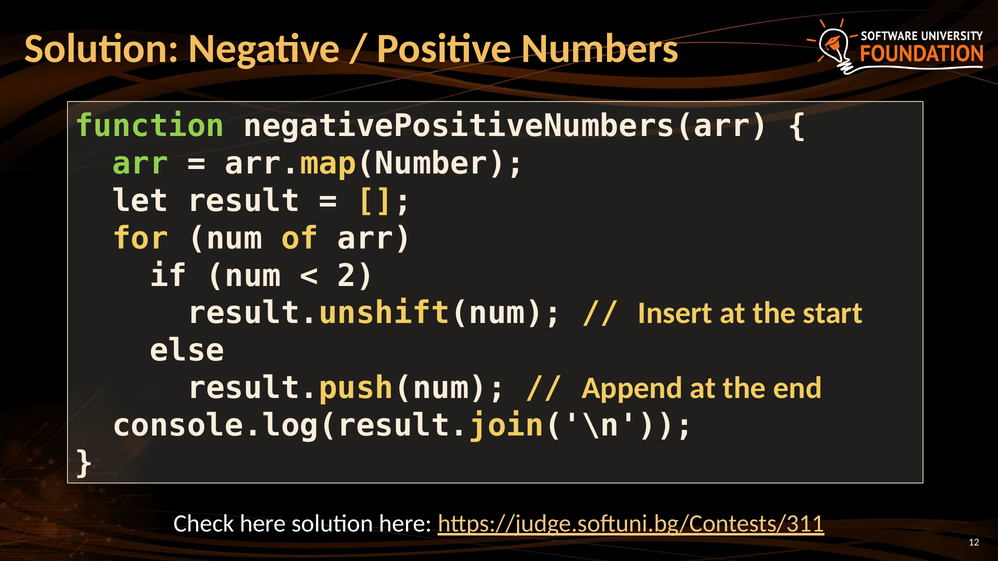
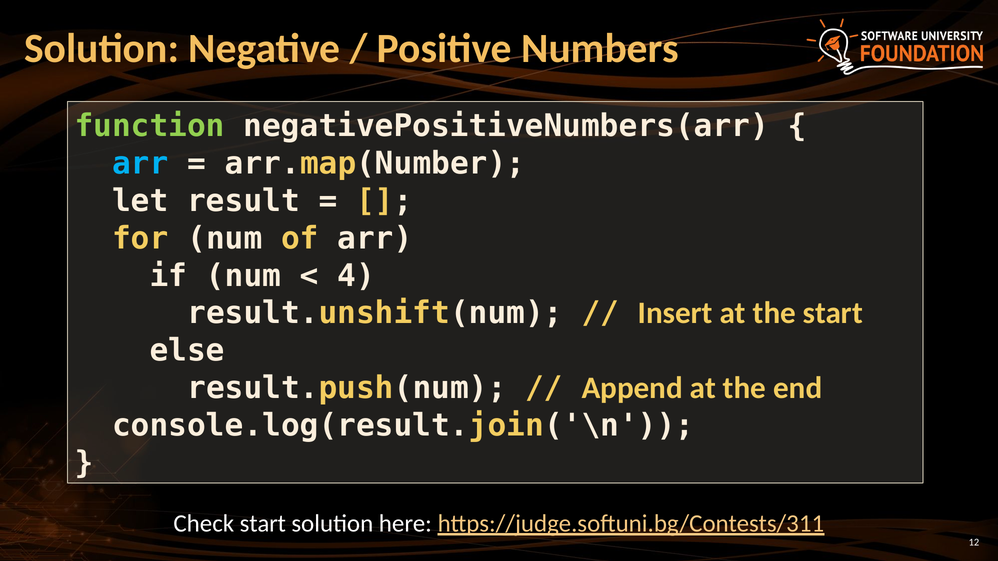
arr at (140, 164) colour: light green -> light blue
2: 2 -> 4
Check here: here -> start
